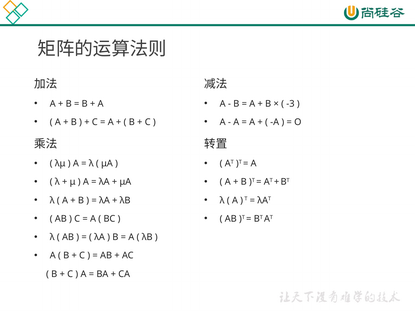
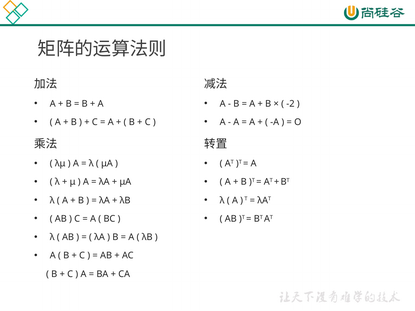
-3: -3 -> -2
